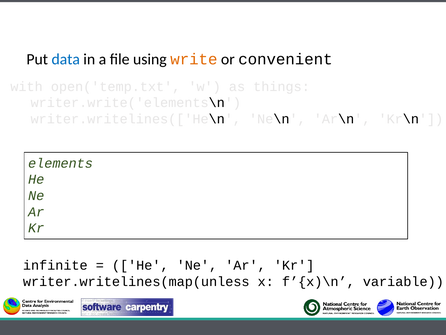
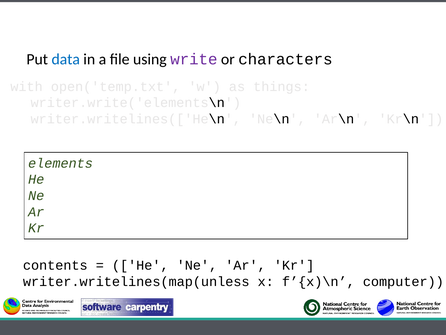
write colour: orange -> purple
convenient: convenient -> characters
infinite: infinite -> contents
variable: variable -> computer
